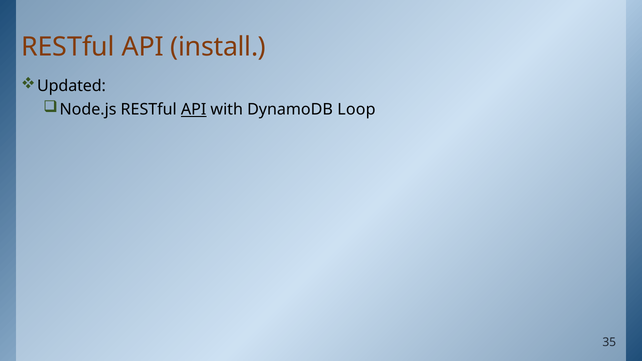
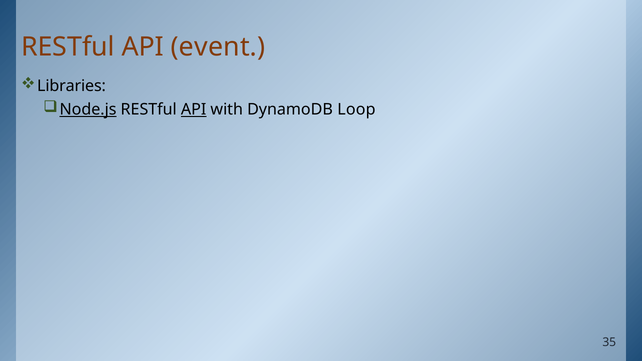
install: install -> event
Updated: Updated -> Libraries
Node.js underline: none -> present
